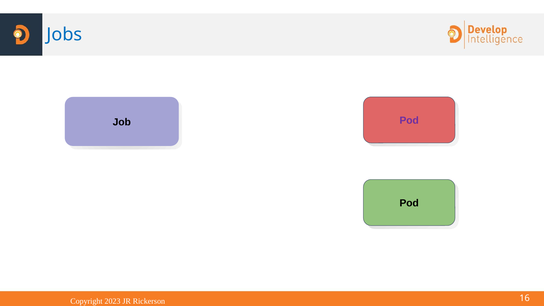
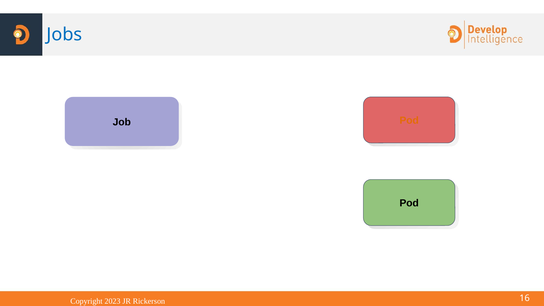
Pod at (409, 121) colour: purple -> orange
